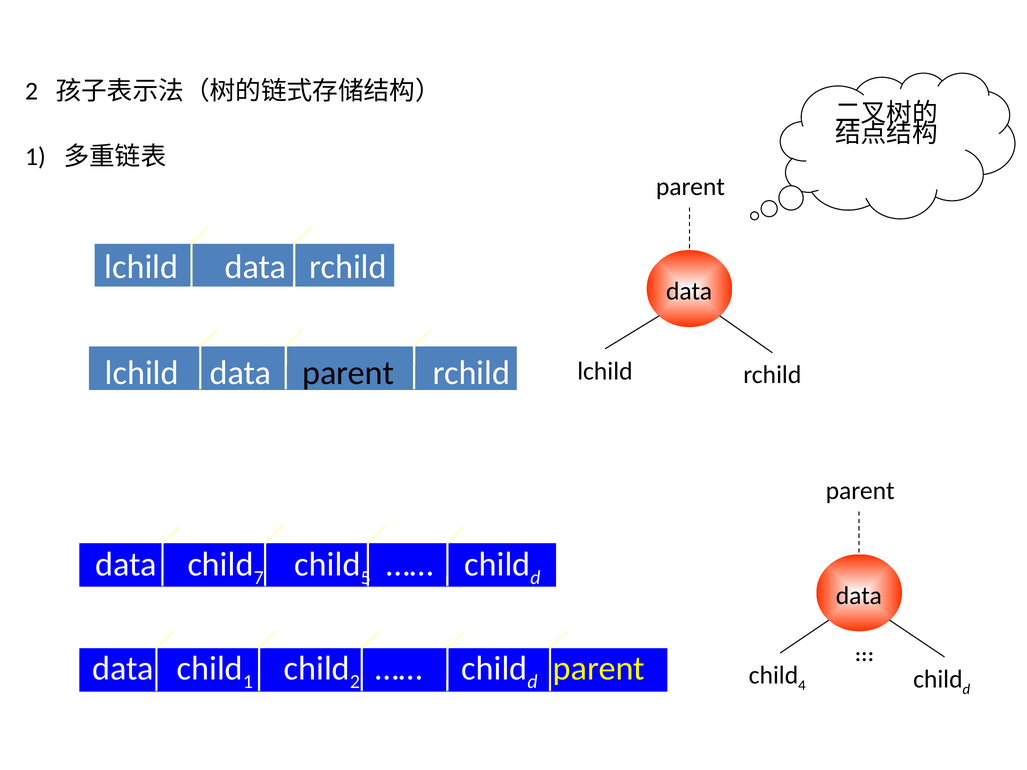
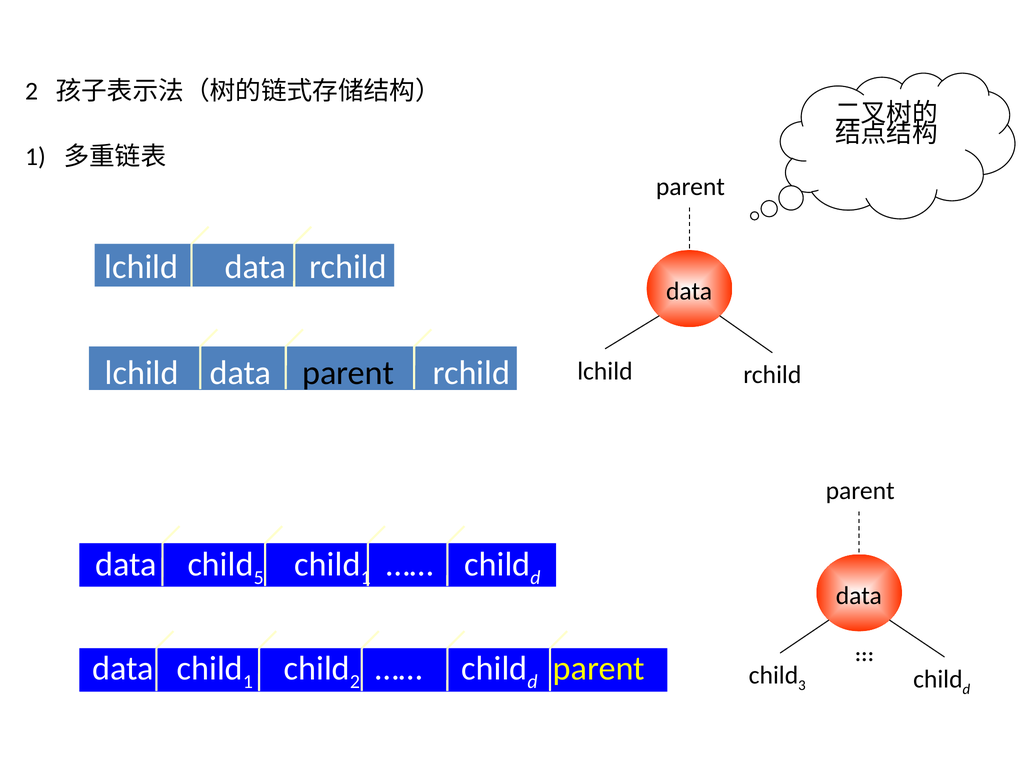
7: 7 -> 5
5 at (366, 578): 5 -> 1
4: 4 -> 3
